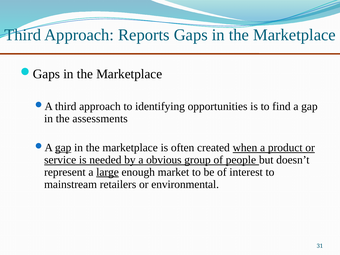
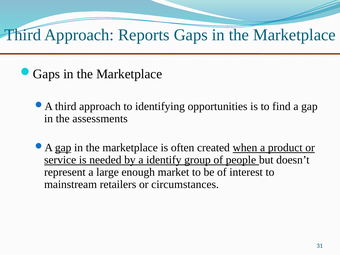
obvious: obvious -> identify
large underline: present -> none
environmental: environmental -> circumstances
